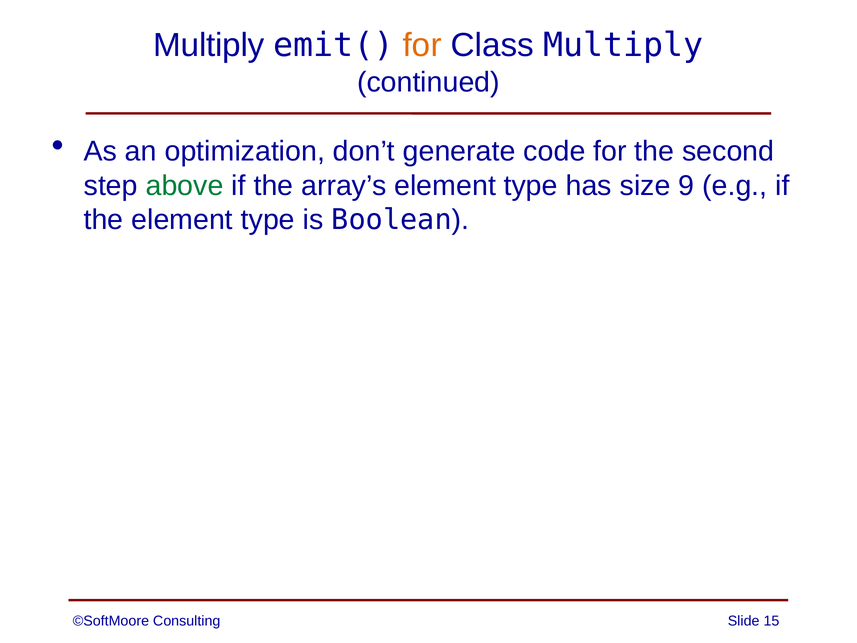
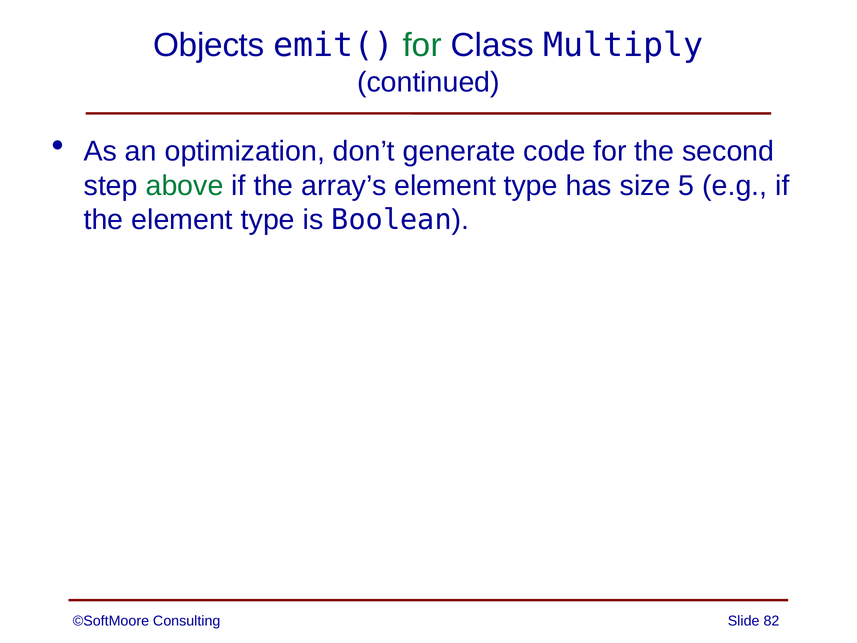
Multiply at (209, 45): Multiply -> Objects
for at (422, 45) colour: orange -> green
9: 9 -> 5
15: 15 -> 82
